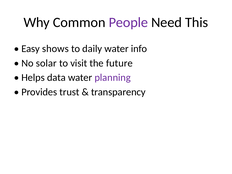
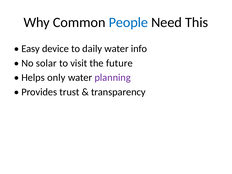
People colour: purple -> blue
shows: shows -> device
data: data -> only
